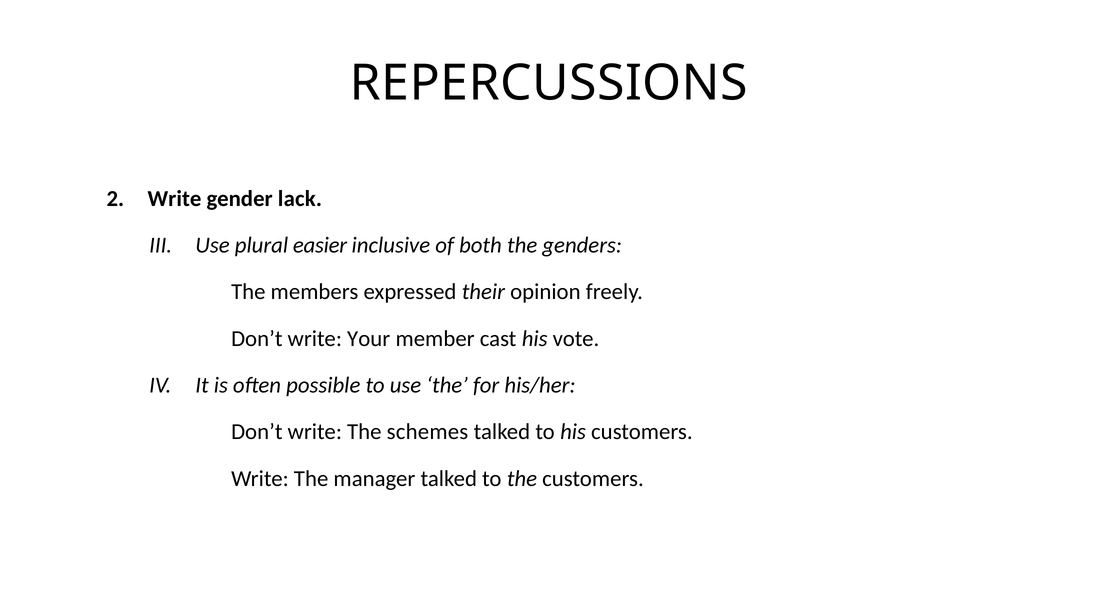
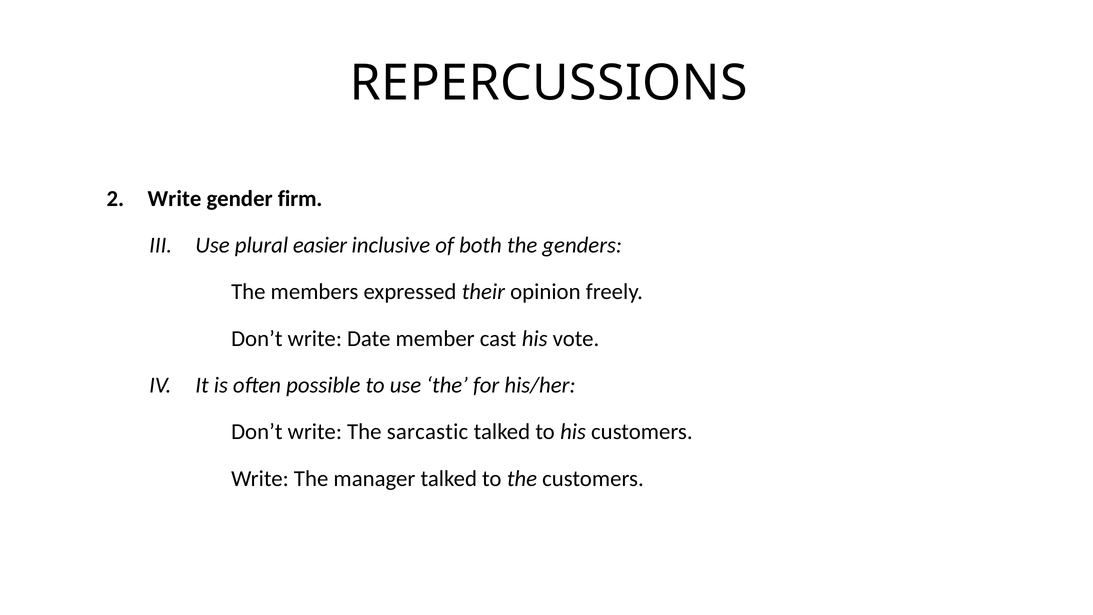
lack: lack -> firm
Your: Your -> Date
schemes: schemes -> sarcastic
